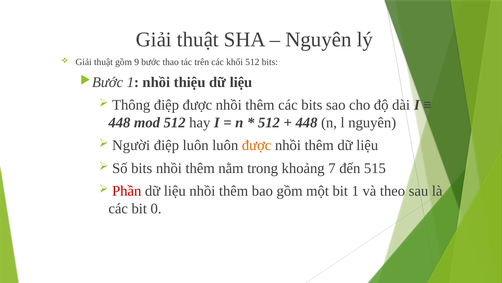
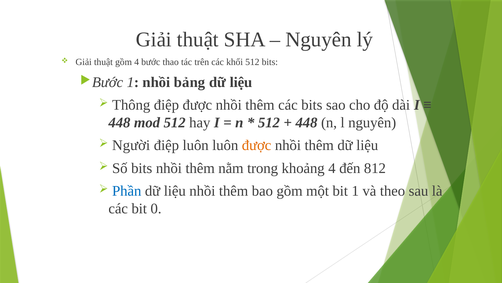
gồm 9: 9 -> 4
thiệu: thiệu -> bảng
khoảng 7: 7 -> 4
515: 515 -> 812
Phần colour: red -> blue
